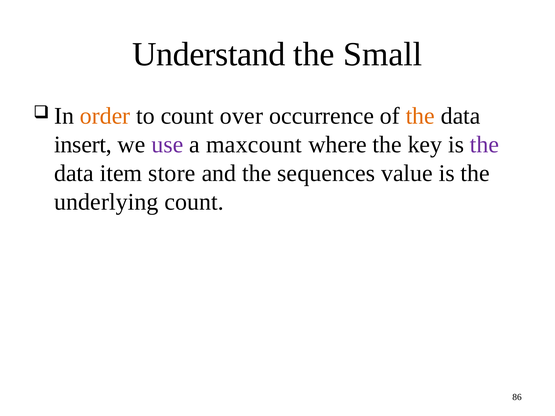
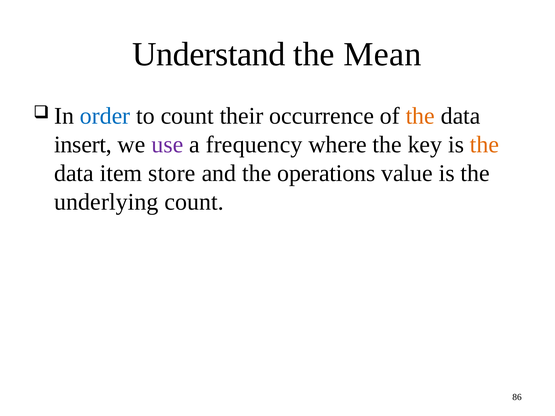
Small: Small -> Mean
order colour: orange -> blue
over: over -> their
maxcount: maxcount -> frequency
the at (485, 145) colour: purple -> orange
sequences: sequences -> operations
